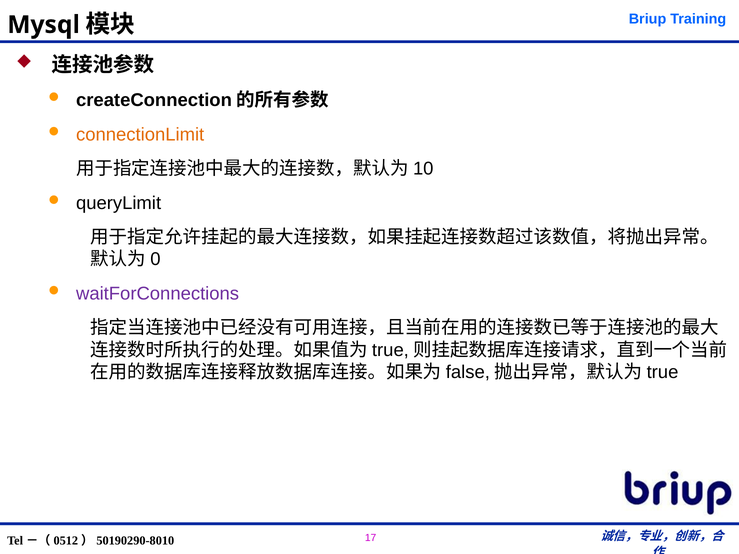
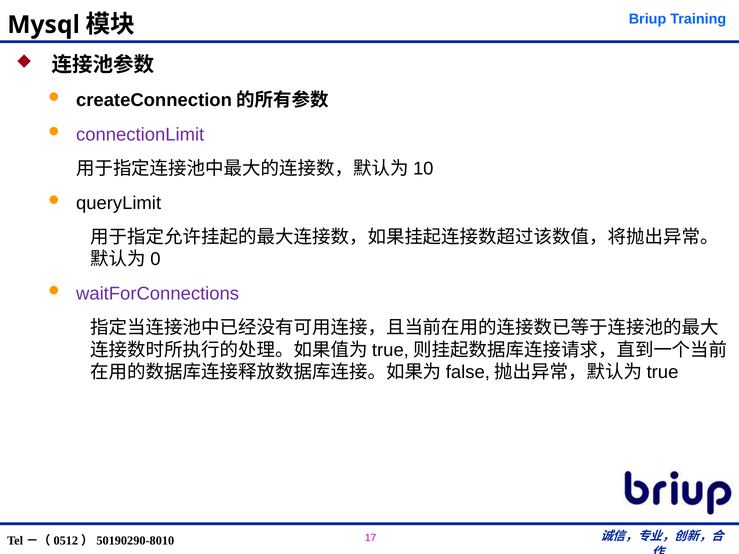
connectionLimit colour: orange -> purple
